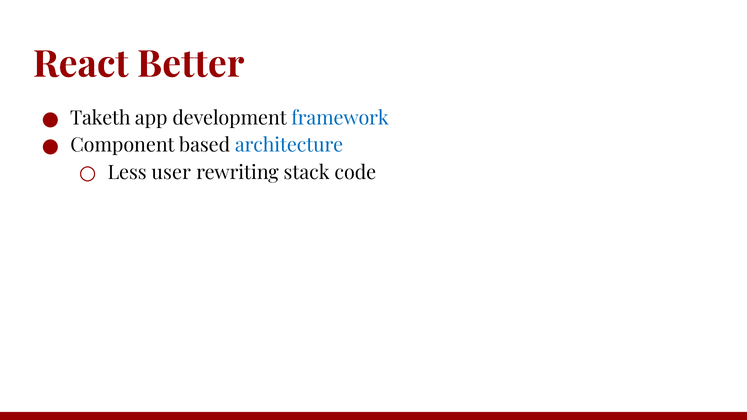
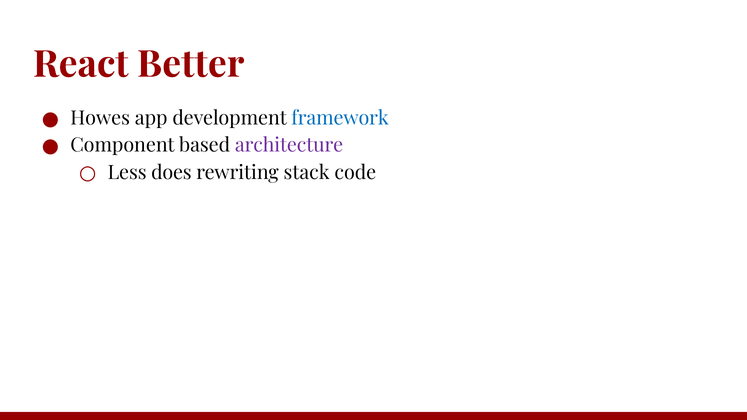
Taketh: Taketh -> Howes
architecture colour: blue -> purple
user: user -> does
